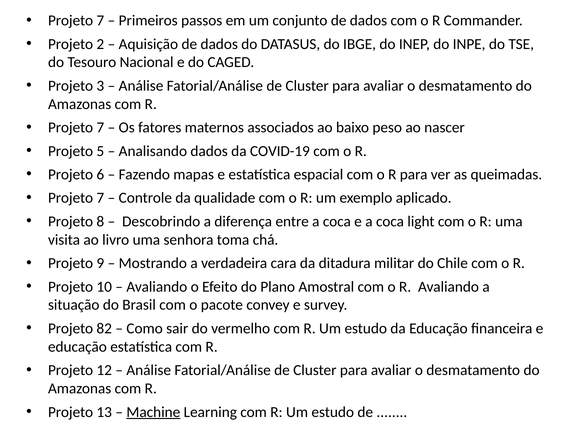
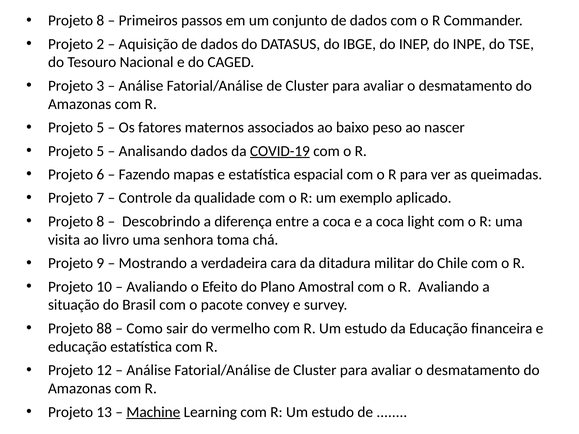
7 at (100, 21): 7 -> 8
7 at (100, 128): 7 -> 5
COVID-19 underline: none -> present
82: 82 -> 88
